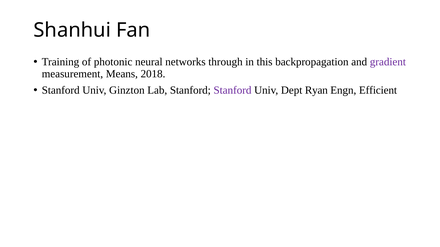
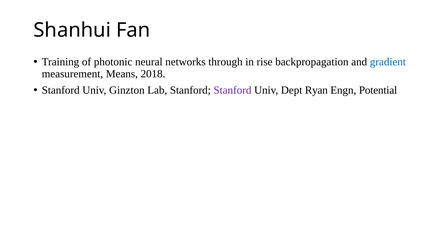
this: this -> rise
gradient colour: purple -> blue
Efficient: Efficient -> Potential
